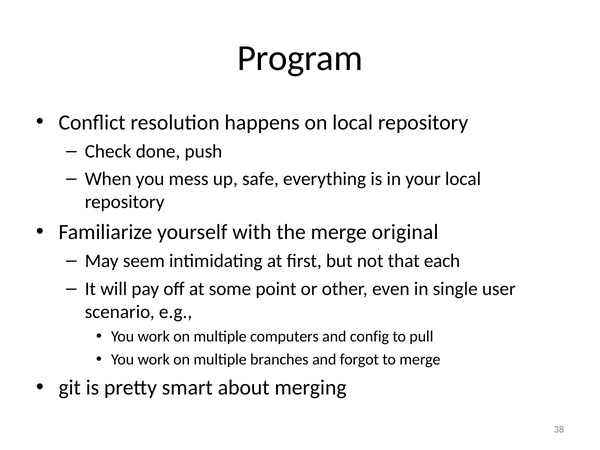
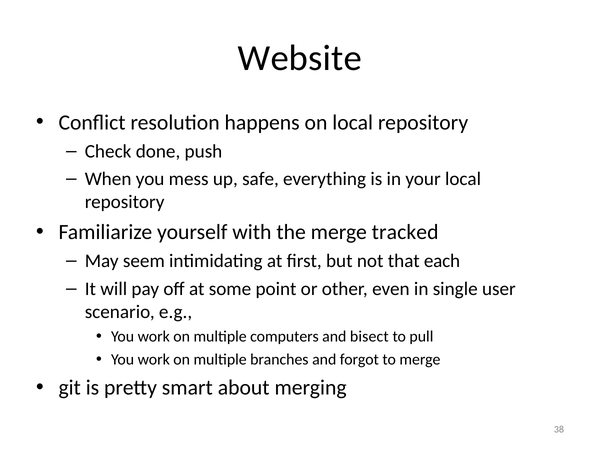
Program: Program -> Website
original: original -> tracked
config: config -> bisect
